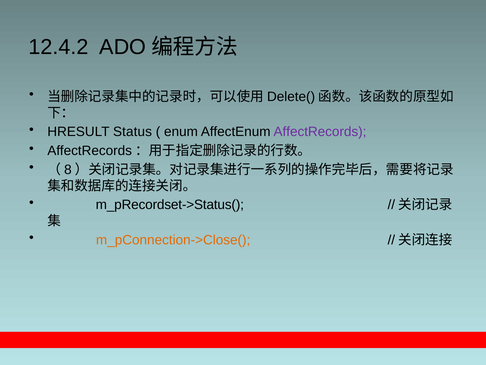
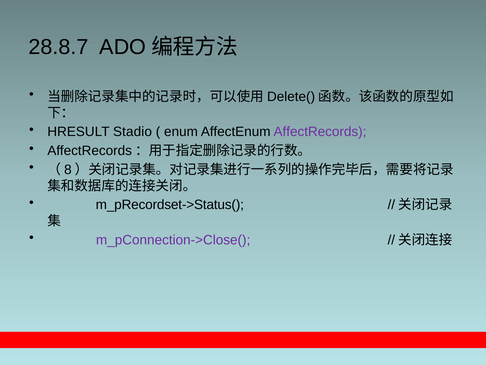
12.4.2: 12.4.2 -> 28.8.7
Status: Status -> Stadio
m_pConnection->Close( colour: orange -> purple
